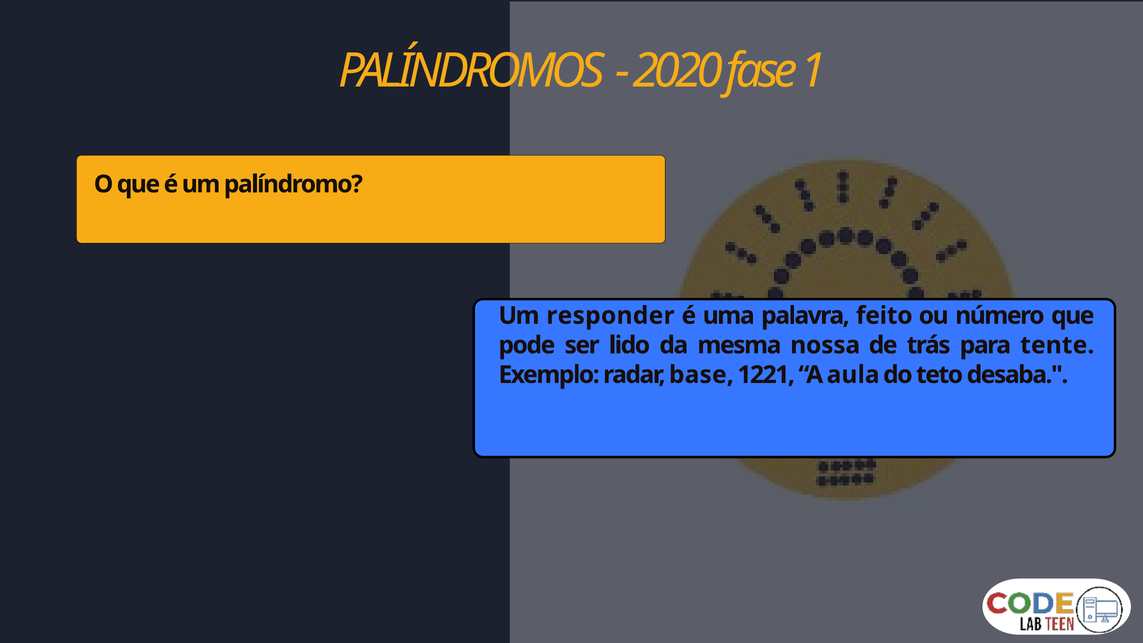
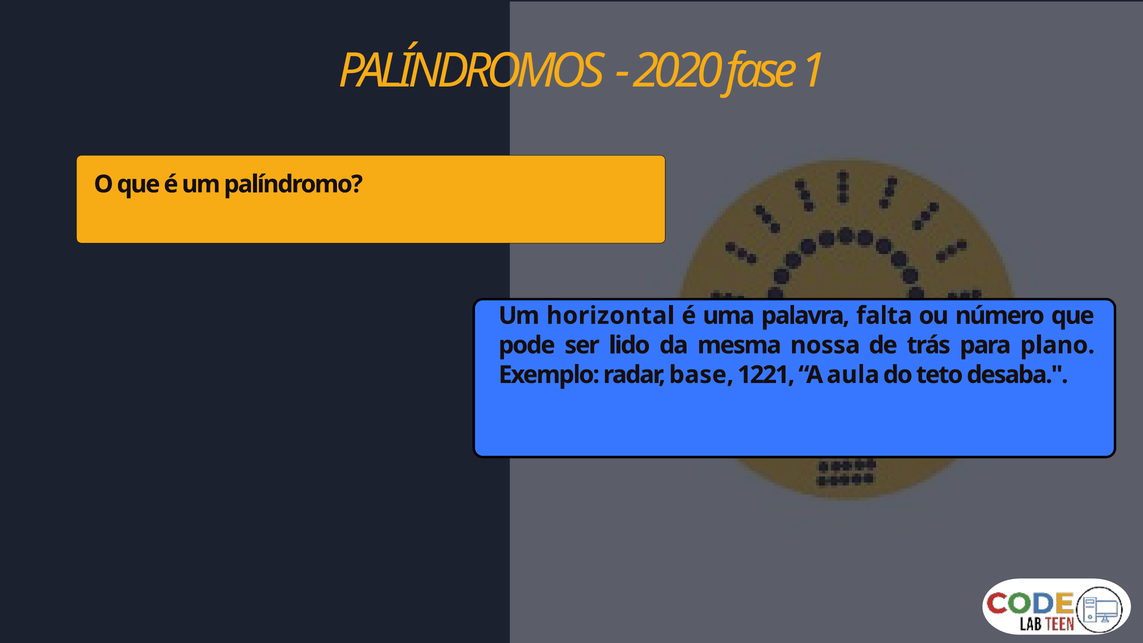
responder: responder -> horizontal
feito: feito -> falta
tente: tente -> plano
